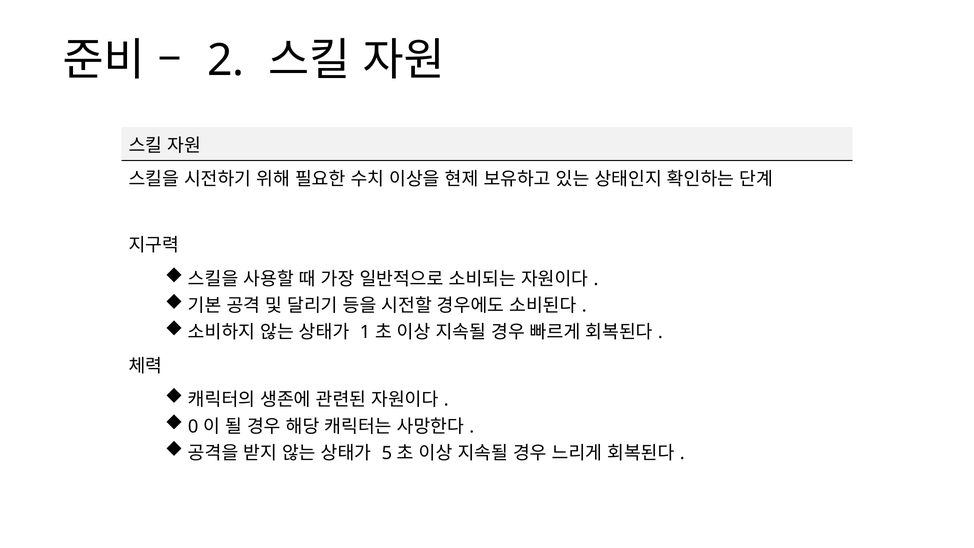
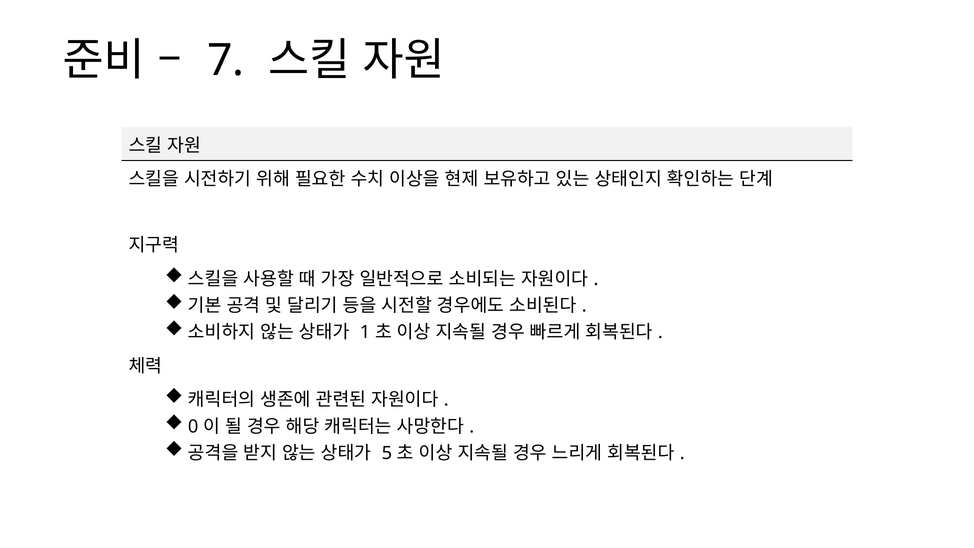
2: 2 -> 7
